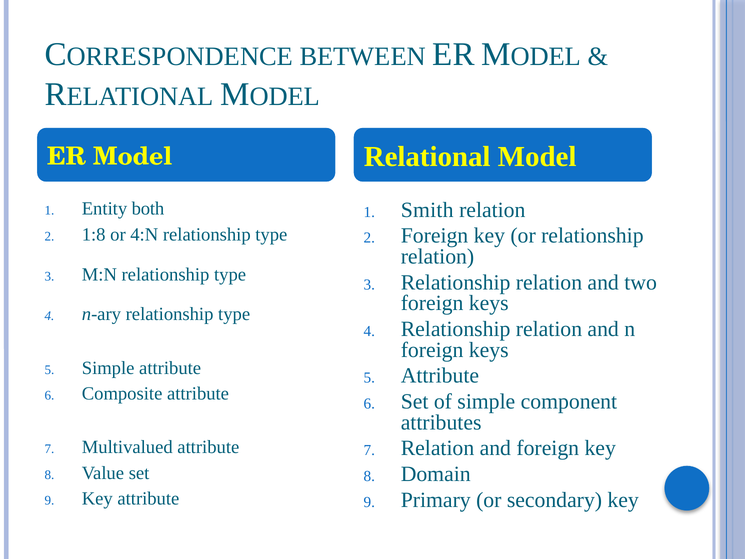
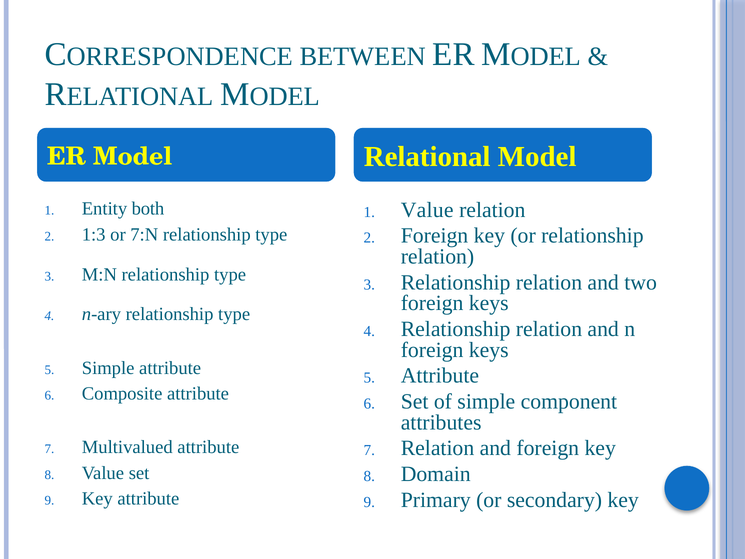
Smith at (427, 210): Smith -> Value
1:8: 1:8 -> 1:3
4:N: 4:N -> 7:N
